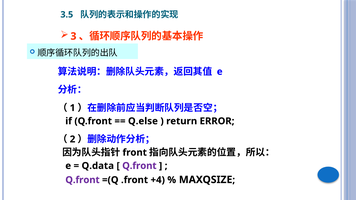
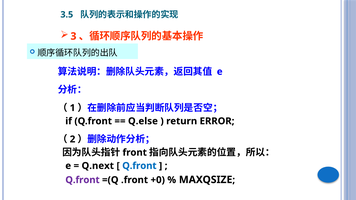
Q.data: Q.data -> Q.next
Q.front at (139, 166) colour: purple -> blue
+4: +4 -> +0
